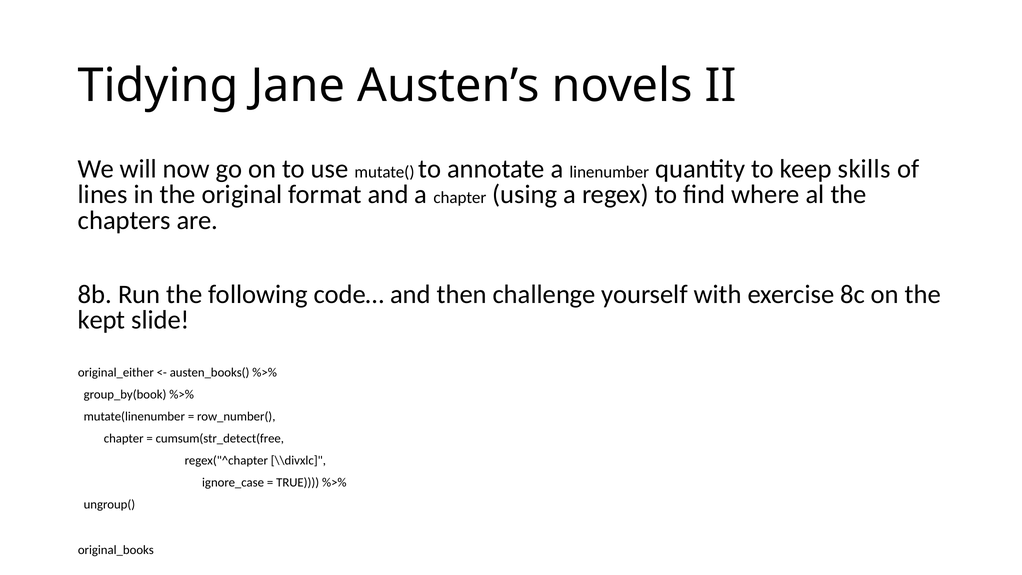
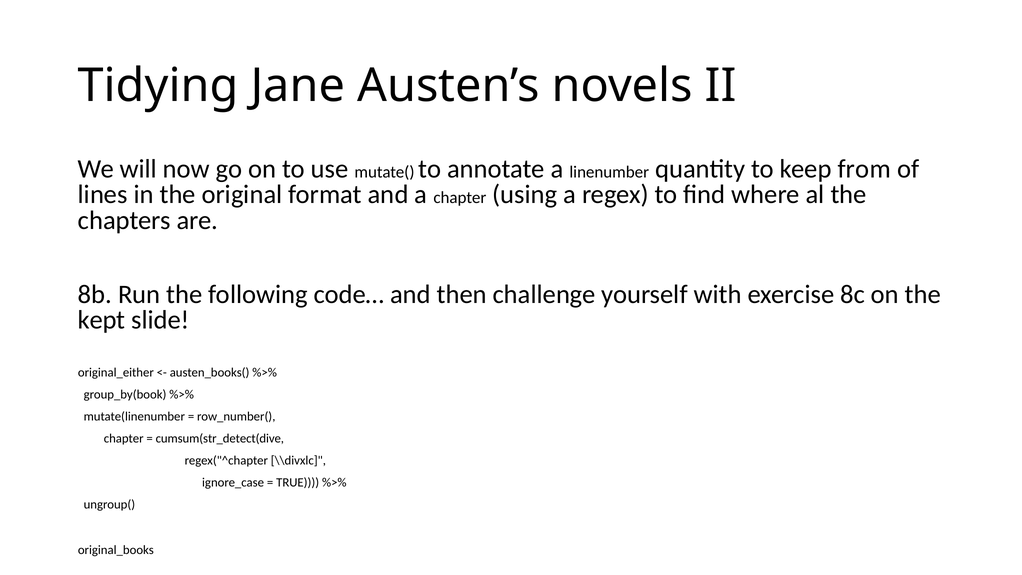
skills: skills -> from
cumsum(str_detect(free: cumsum(str_detect(free -> cumsum(str_detect(dive
